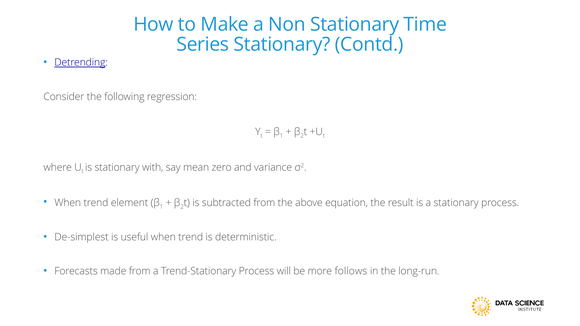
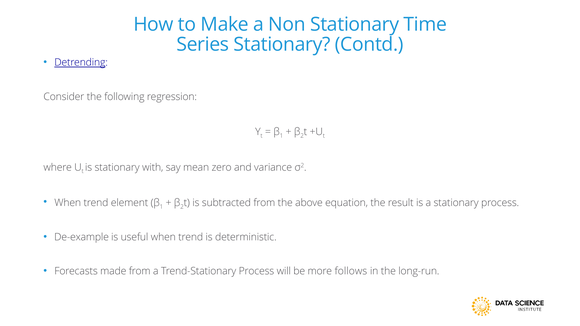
De-simplest: De-simplest -> De-example
